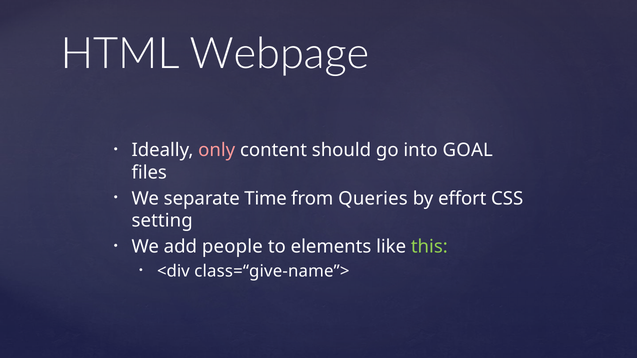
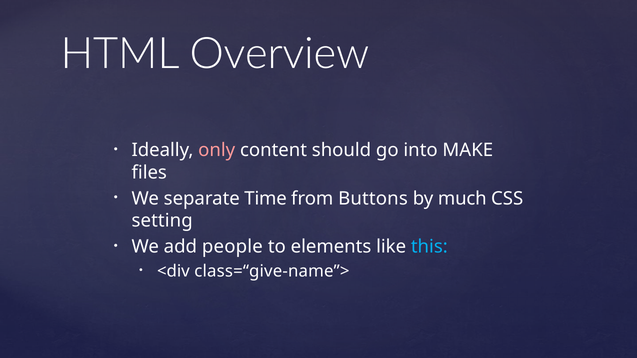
Webpage: Webpage -> Overview
GOAL: GOAL -> MAKE
Queries: Queries -> Buttons
effort: effort -> much
this colour: light green -> light blue
